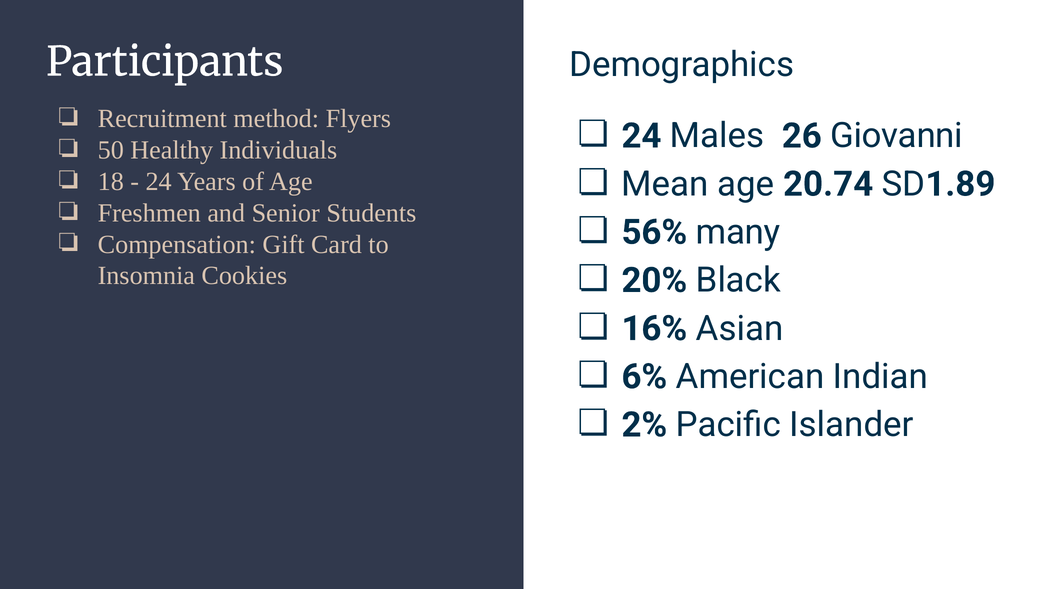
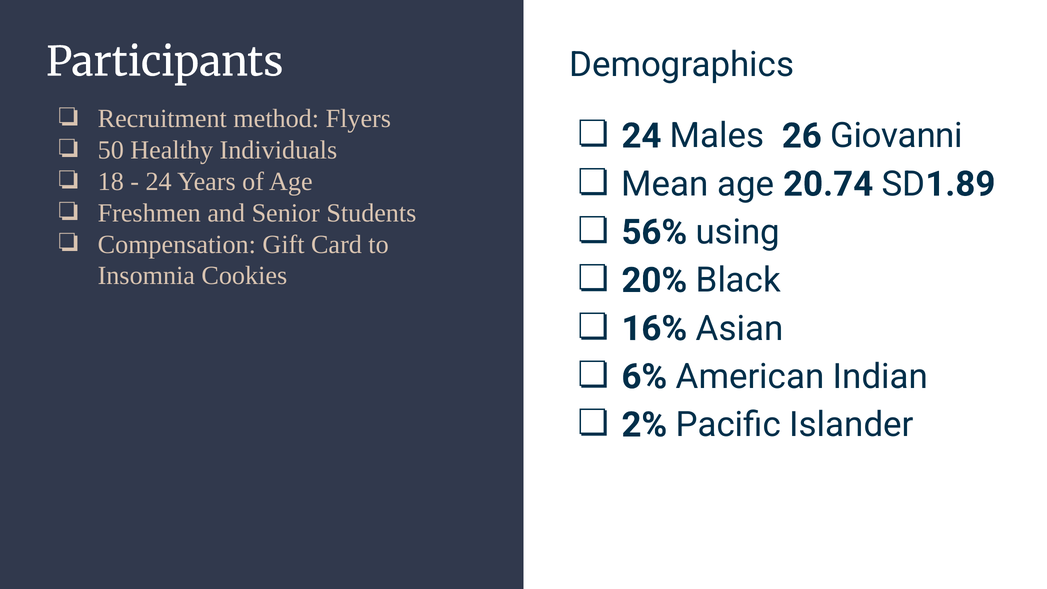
many: many -> using
